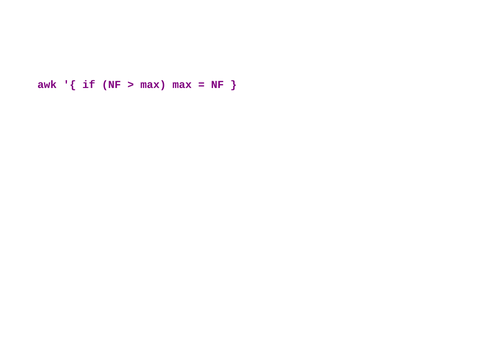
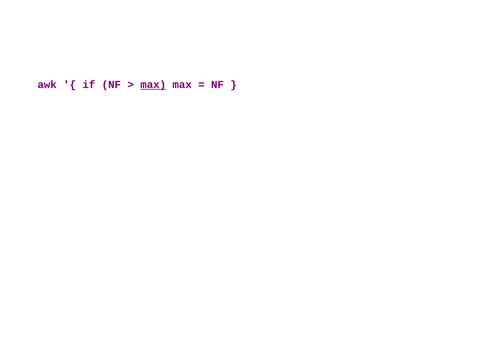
max at (153, 85) underline: none -> present
